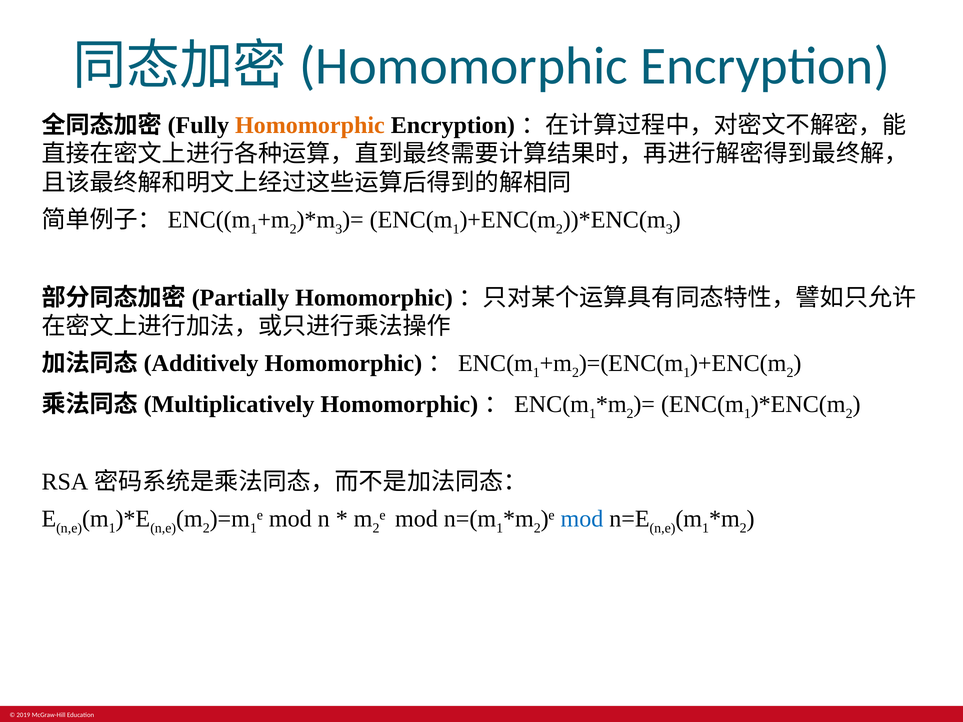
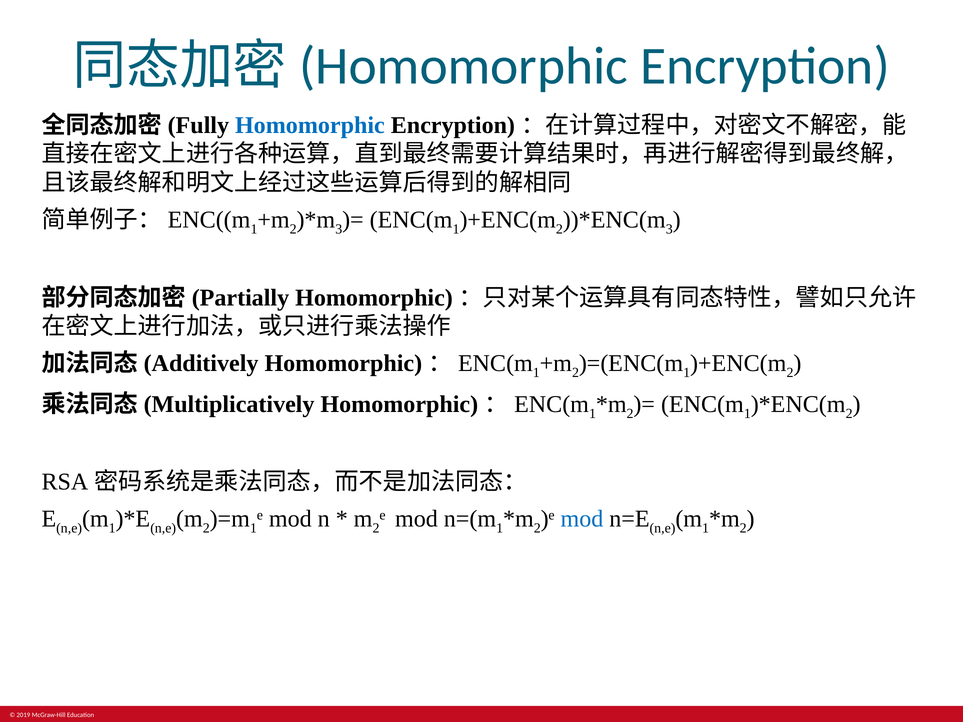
Homomorphic at (310, 125) colour: orange -> blue
